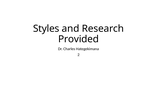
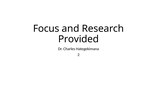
Styles: Styles -> Focus
